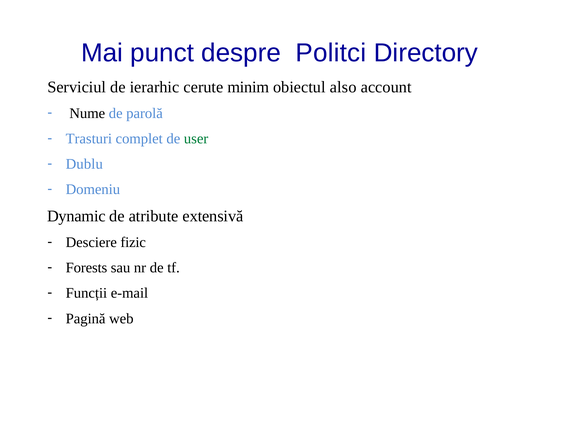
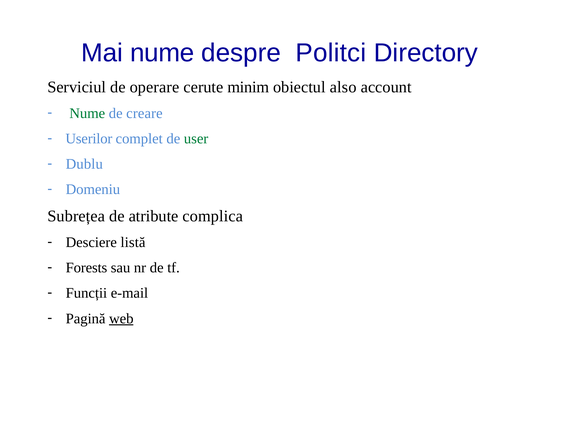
Mai punct: punct -> nume
ierarhic: ierarhic -> operare
Nume at (87, 113) colour: black -> green
parolă: parolă -> creare
Trasturi: Trasturi -> Userilor
Dynamic: Dynamic -> Subrețea
extensivă: extensivă -> complica
fizic: fizic -> listă
web underline: none -> present
